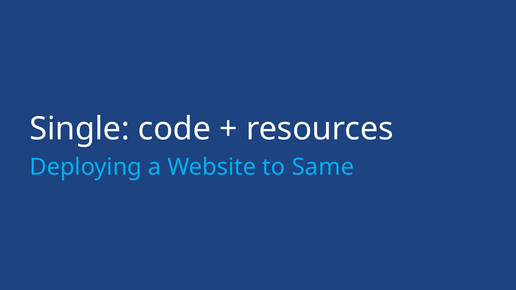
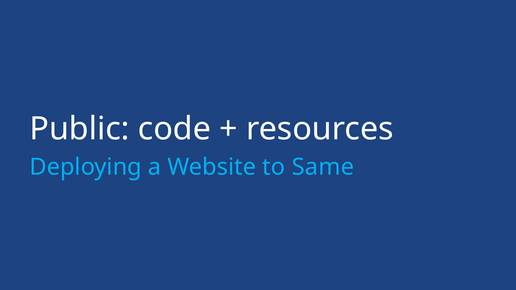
Single: Single -> Public
